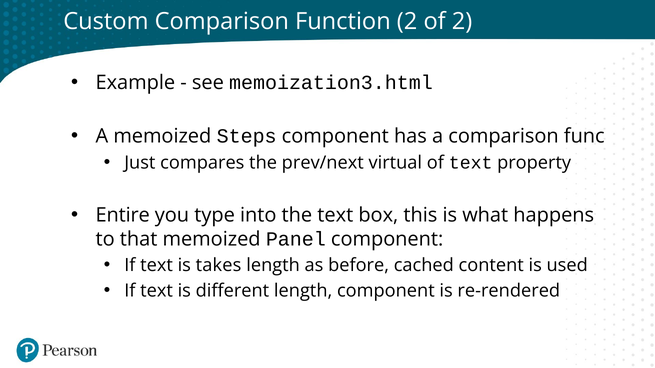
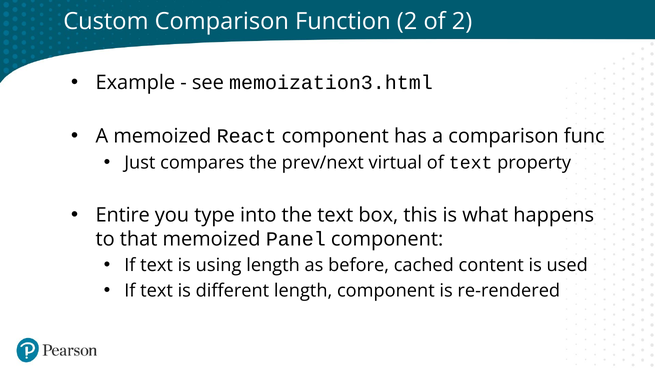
Steps: Steps -> React
takes: takes -> using
